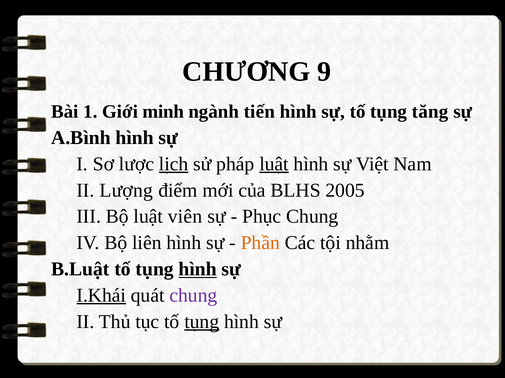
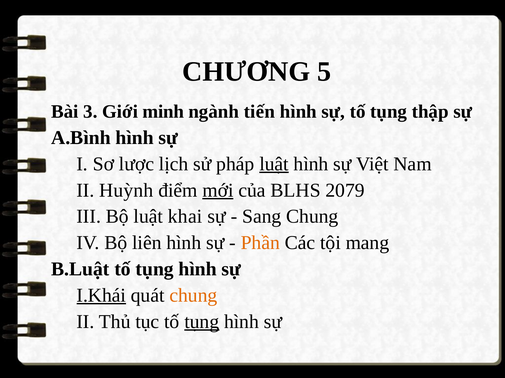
9: 9 -> 5
1: 1 -> 3
tăng: tăng -> thập
lịch underline: present -> none
Lượng: Lượng -> Huỳnh
mới underline: none -> present
2005: 2005 -> 2079
viên: viên -> khai
Phục: Phục -> Sang
nhằm: nhằm -> mang
hình at (198, 270) underline: present -> none
chung at (193, 296) colour: purple -> orange
